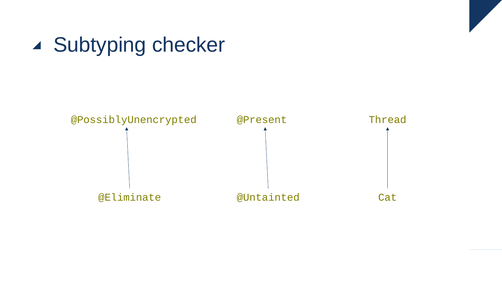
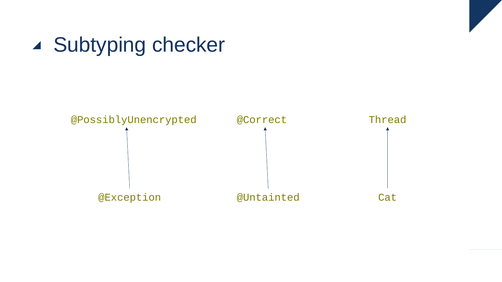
@Present: @Present -> @Correct
@Eliminate: @Eliminate -> @Exception
